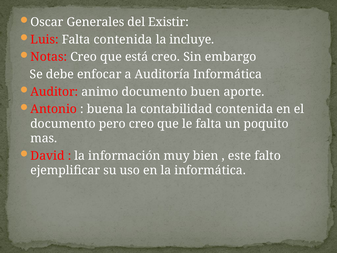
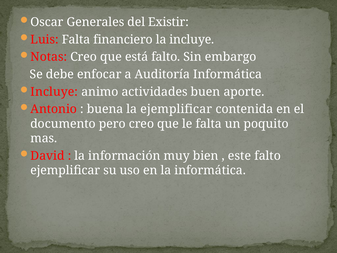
Falta contenida: contenida -> financiero
está creo: creo -> falto
Auditor at (54, 92): Auditor -> Incluye
animo documento: documento -> actividades
la contabilidad: contabilidad -> ejemplificar
